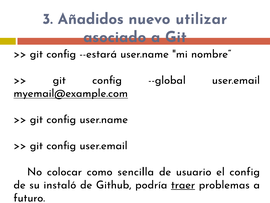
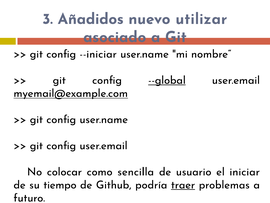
--estará: --estará -> --iniciar
--global underline: none -> present
el config: config -> iniciar
instaló: instaló -> tiempo
